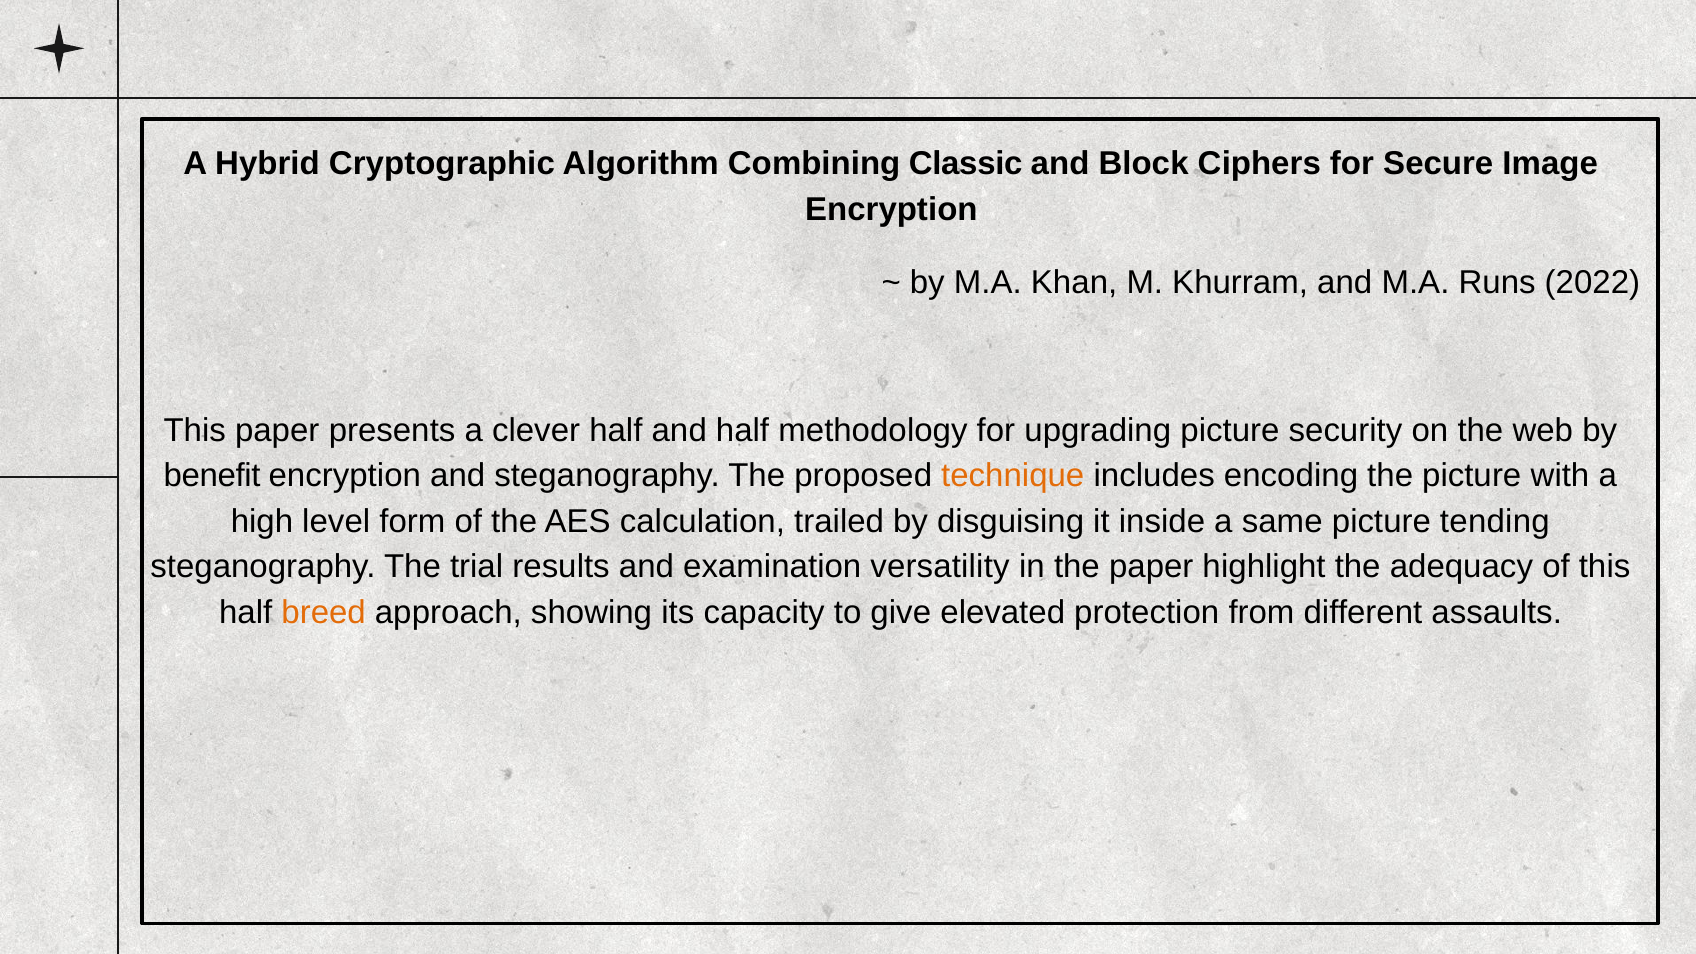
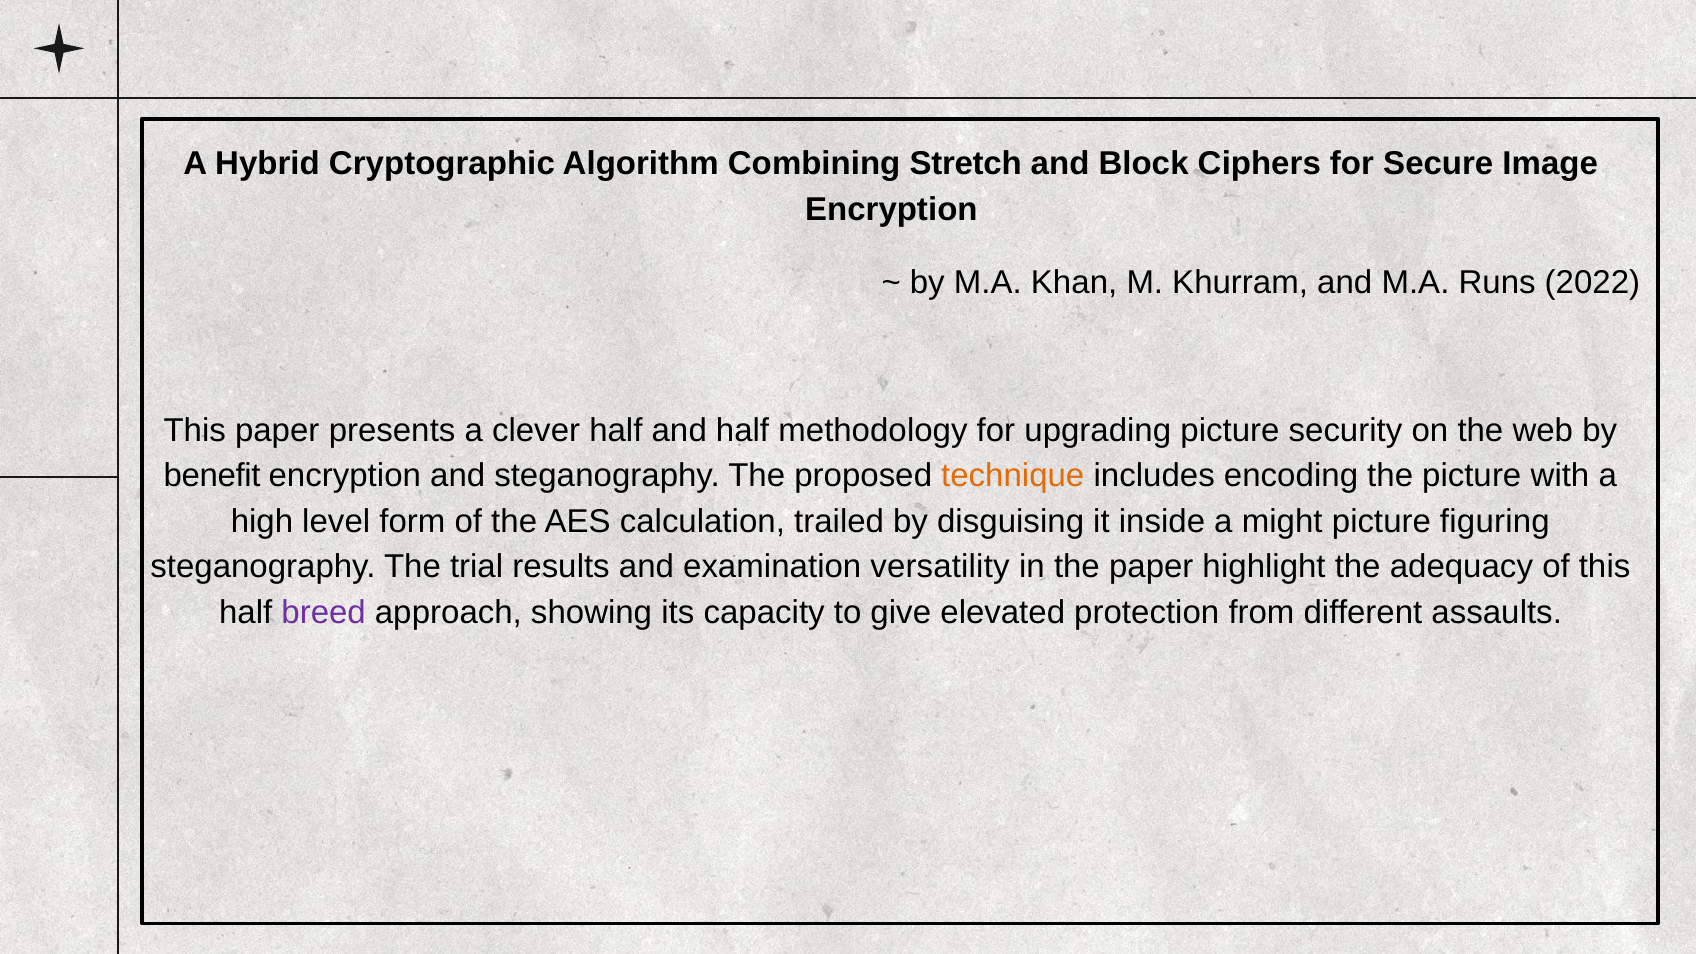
Classic: Classic -> Stretch
same: same -> might
tending: tending -> figuring
breed colour: orange -> purple
